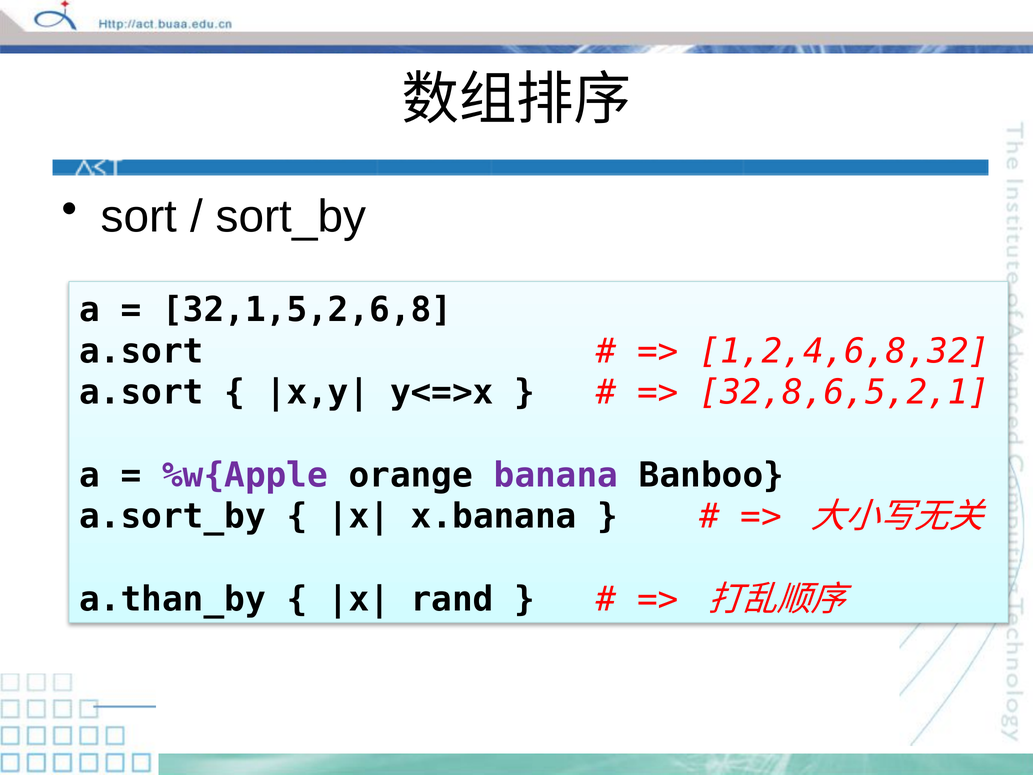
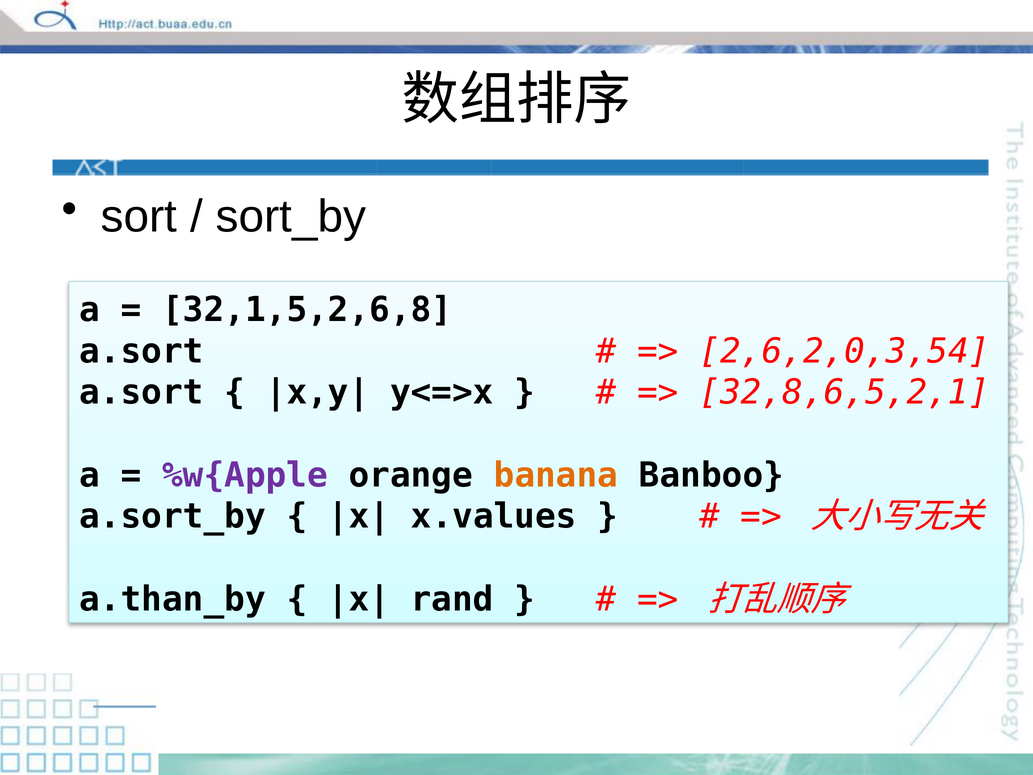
1,2,4,6,8,32: 1,2,4,6,8,32 -> 2,6,2,0,3,54
banana colour: purple -> orange
x.banana: x.banana -> x.values
